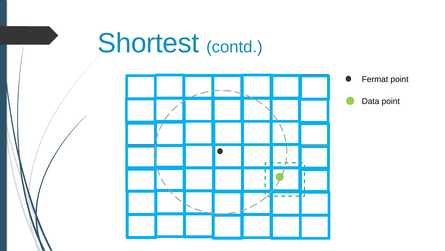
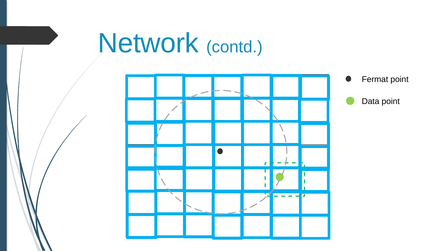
Shortest: Shortest -> Network
